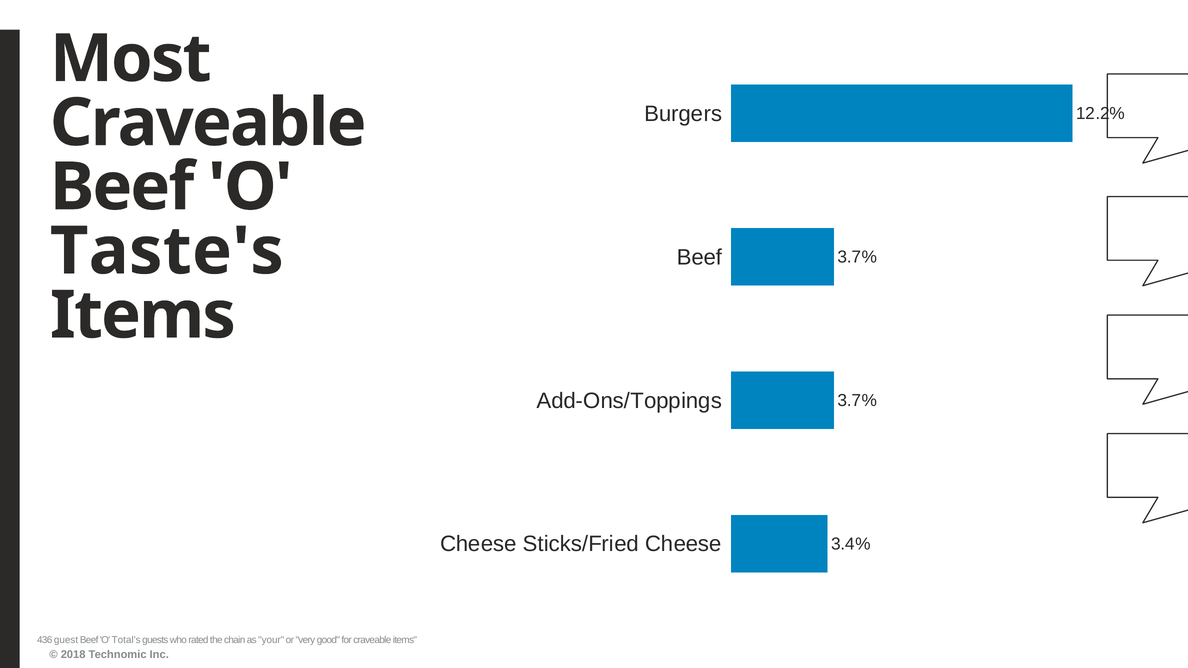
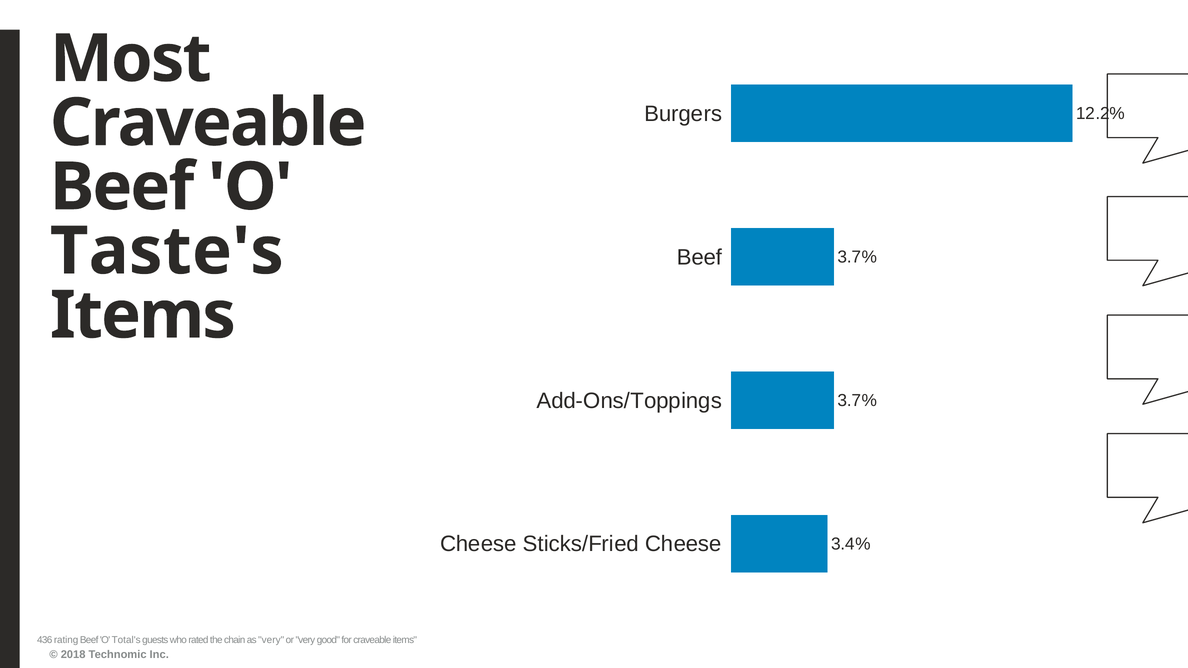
guest: guest -> rating
as your: your -> very
